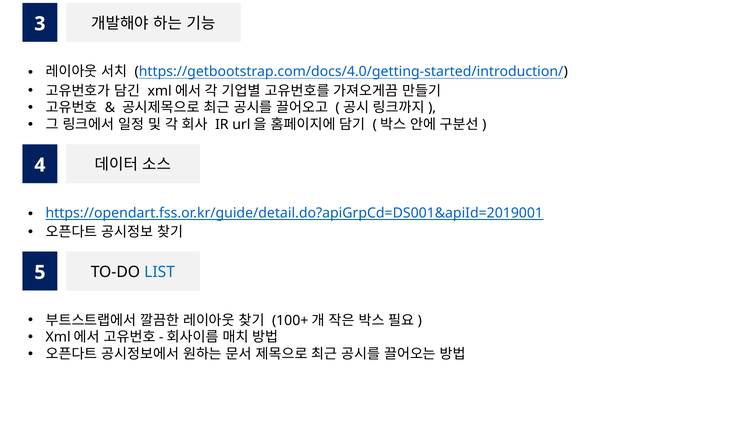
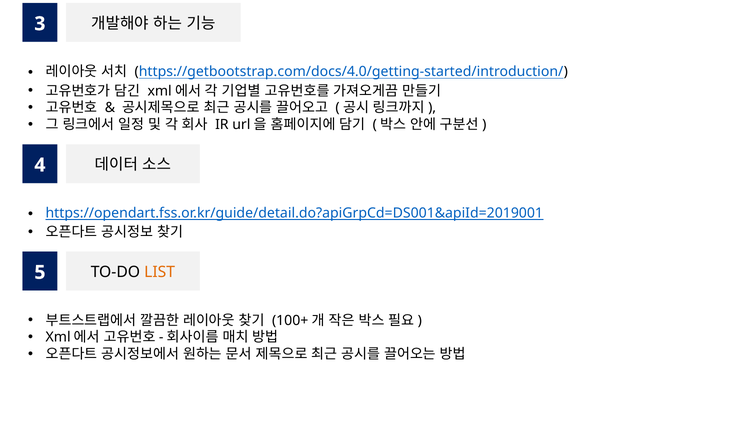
LIST colour: blue -> orange
